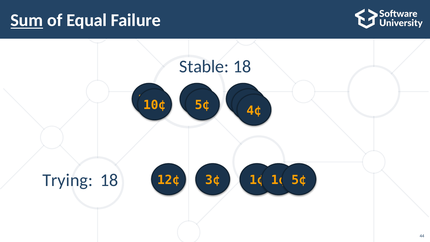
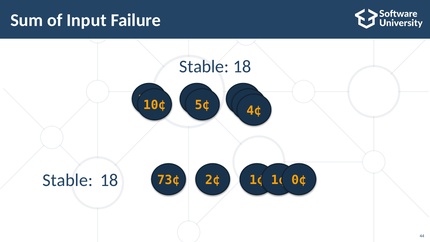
Sum underline: present -> none
Equal: Equal -> Input
Trying at (68, 180): Trying -> Stable
12¢: 12¢ -> 73¢
3¢: 3¢ -> 2¢
5¢ at (299, 180): 5¢ -> 0¢
